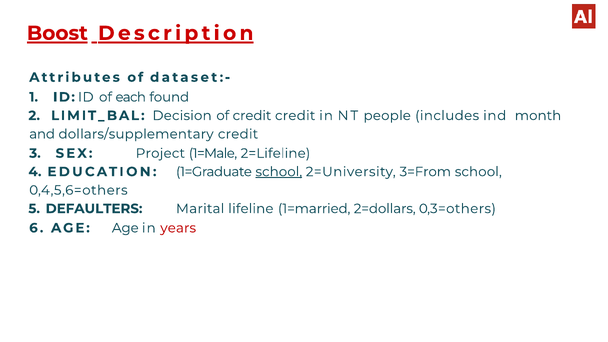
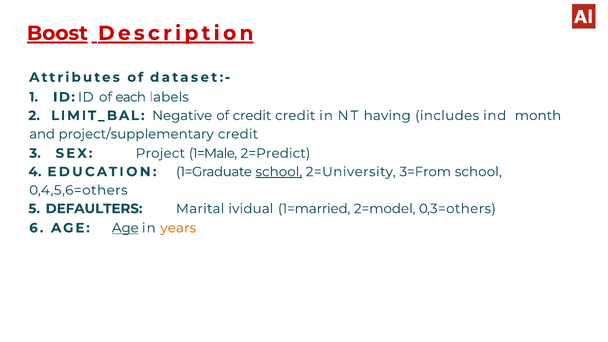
found: found -> labels
Decision: Decision -> Negative
people: people -> having
dollars/supplementary: dollars/supplementary -> project/supplementary
2=Lifeline: 2=Lifeline -> 2=Predict
lifeline: lifeline -> ividual
2=dollars: 2=dollars -> 2=model
Age at (125, 228) underline: none -> present
years colour: red -> orange
